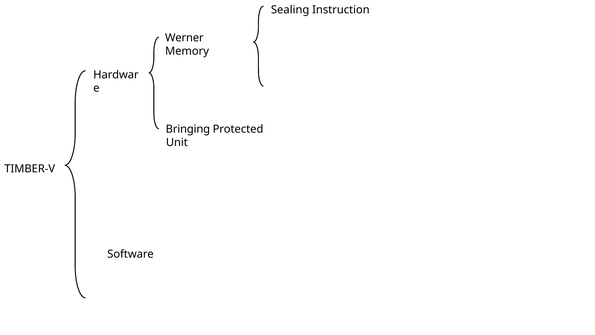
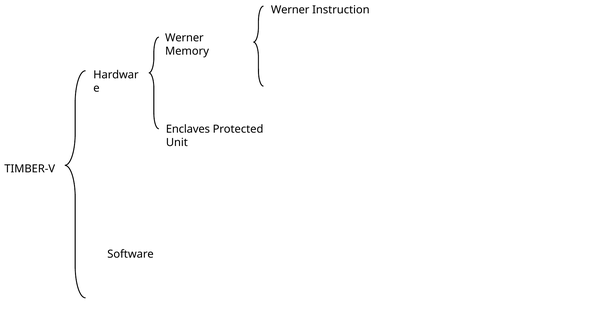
Sealing at (290, 10): Sealing -> Werner
Bringing: Bringing -> Enclaves
